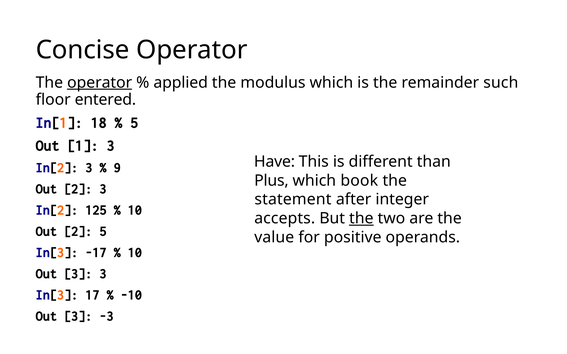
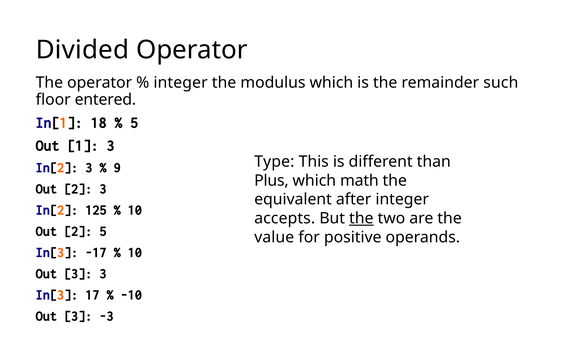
Concise: Concise -> Divided
operator at (100, 83) underline: present -> none
applied at (181, 83): applied -> integer
Have: Have -> Type
book: book -> math
statement: statement -> equivalent
